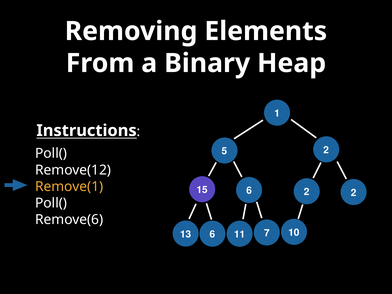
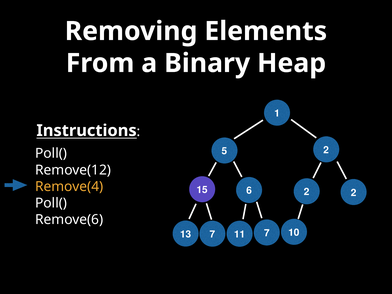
Remove(1: Remove(1 -> Remove(4
13 6: 6 -> 7
